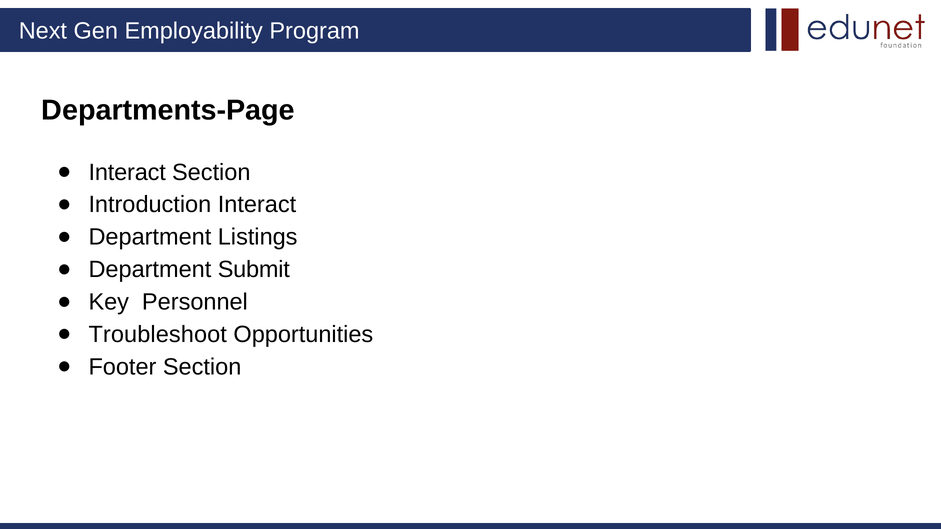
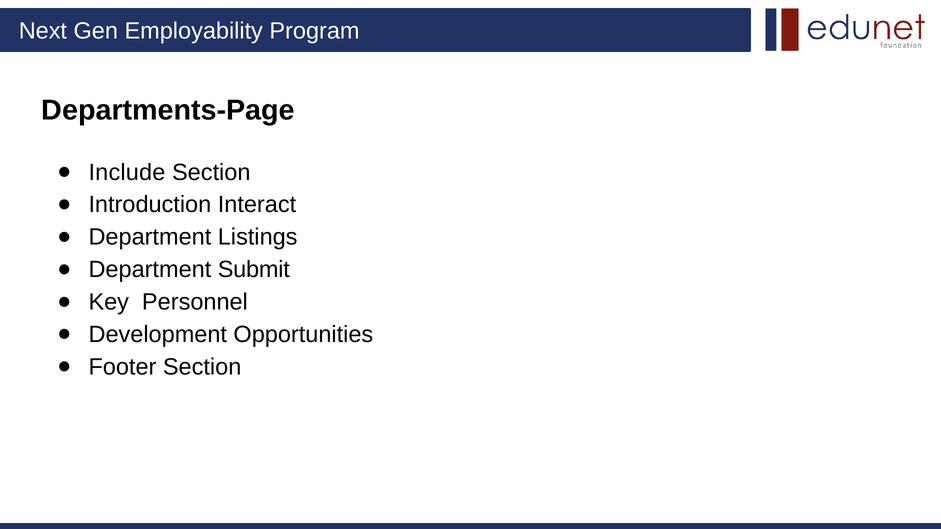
Interact at (127, 172): Interact -> Include
Troubleshoot: Troubleshoot -> Development
